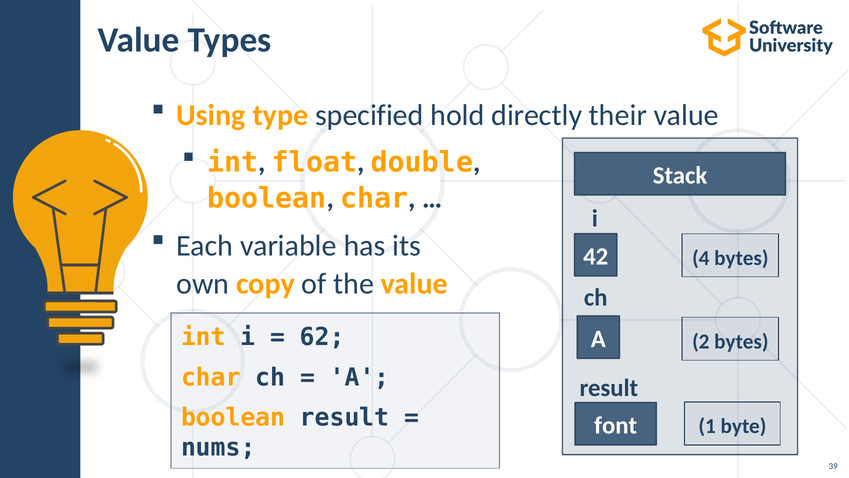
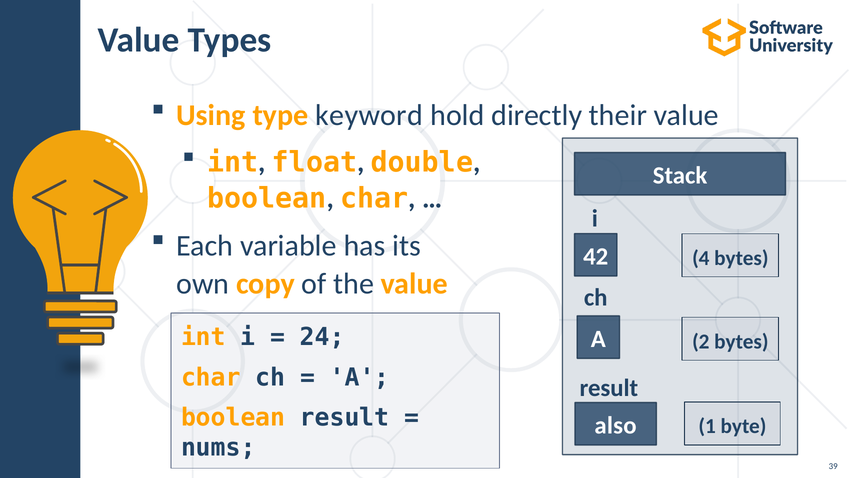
specified: specified -> keyword
62: 62 -> 24
font: font -> also
